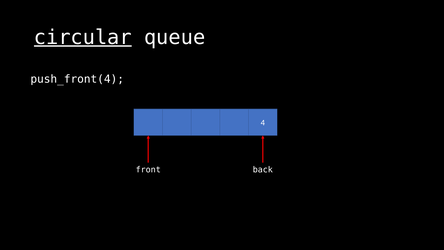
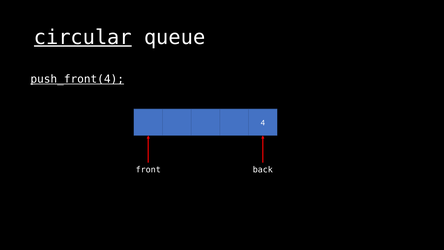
push_front(4 underline: none -> present
